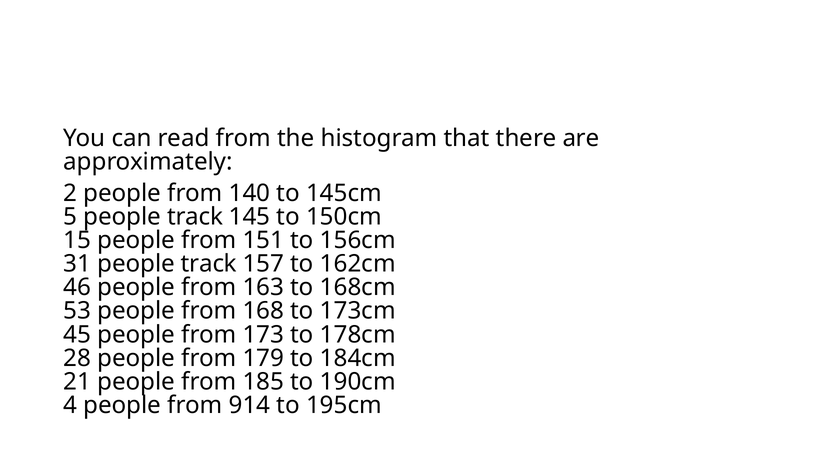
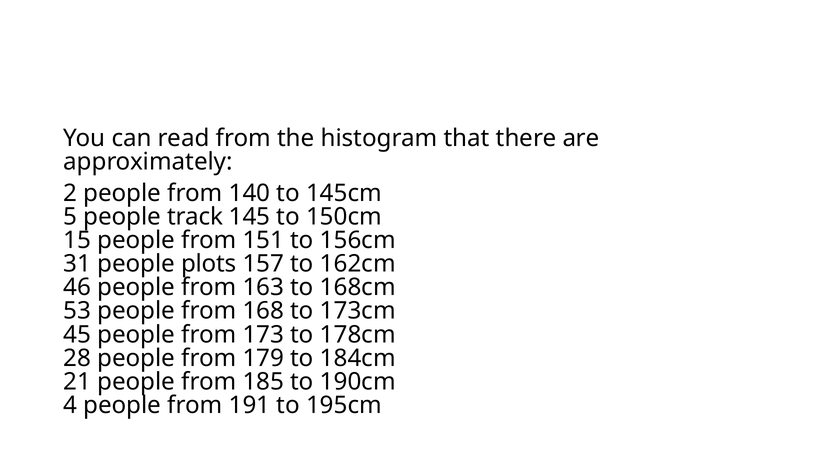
31 people track: track -> plots
914: 914 -> 191
